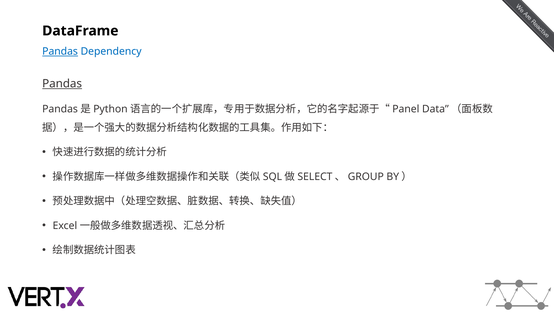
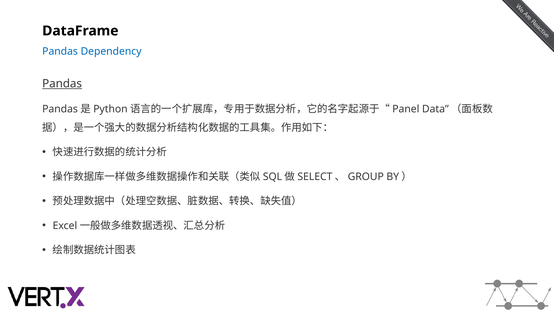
Pandas at (60, 51) underline: present -> none
